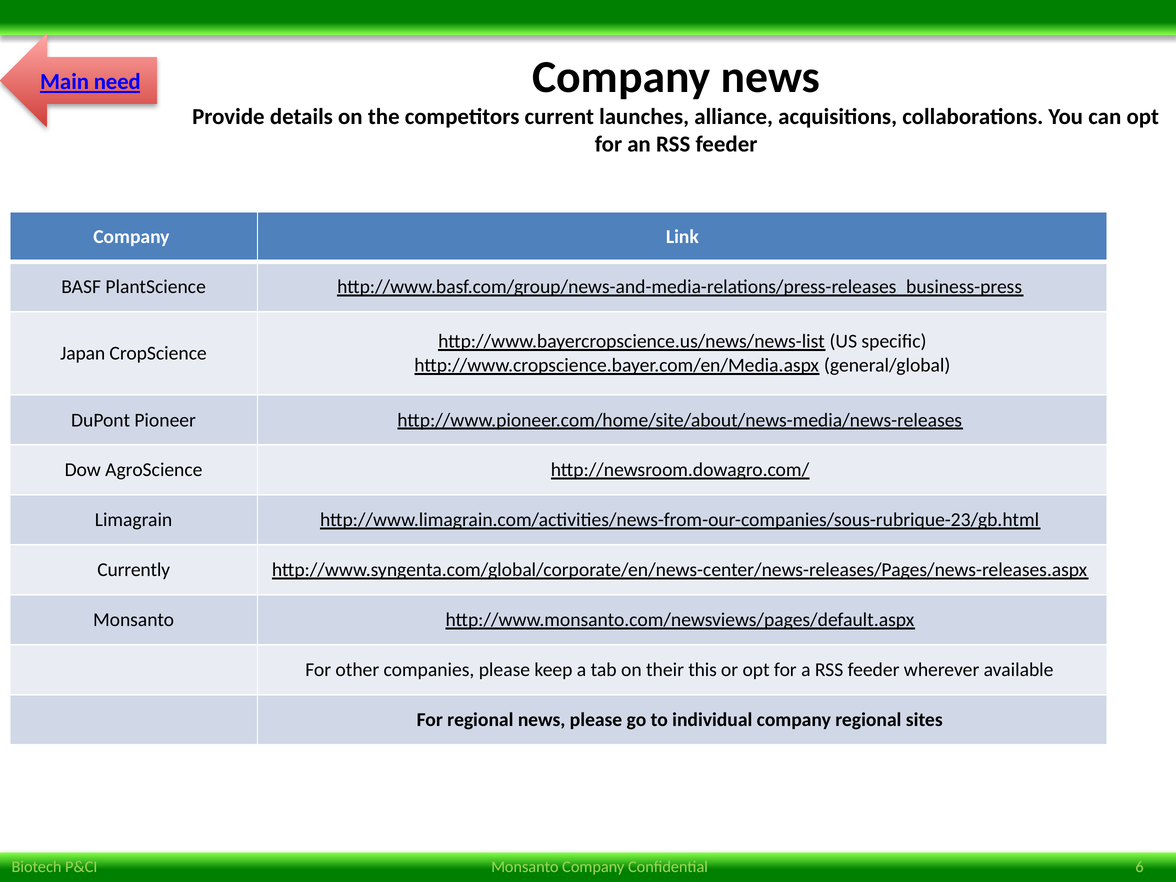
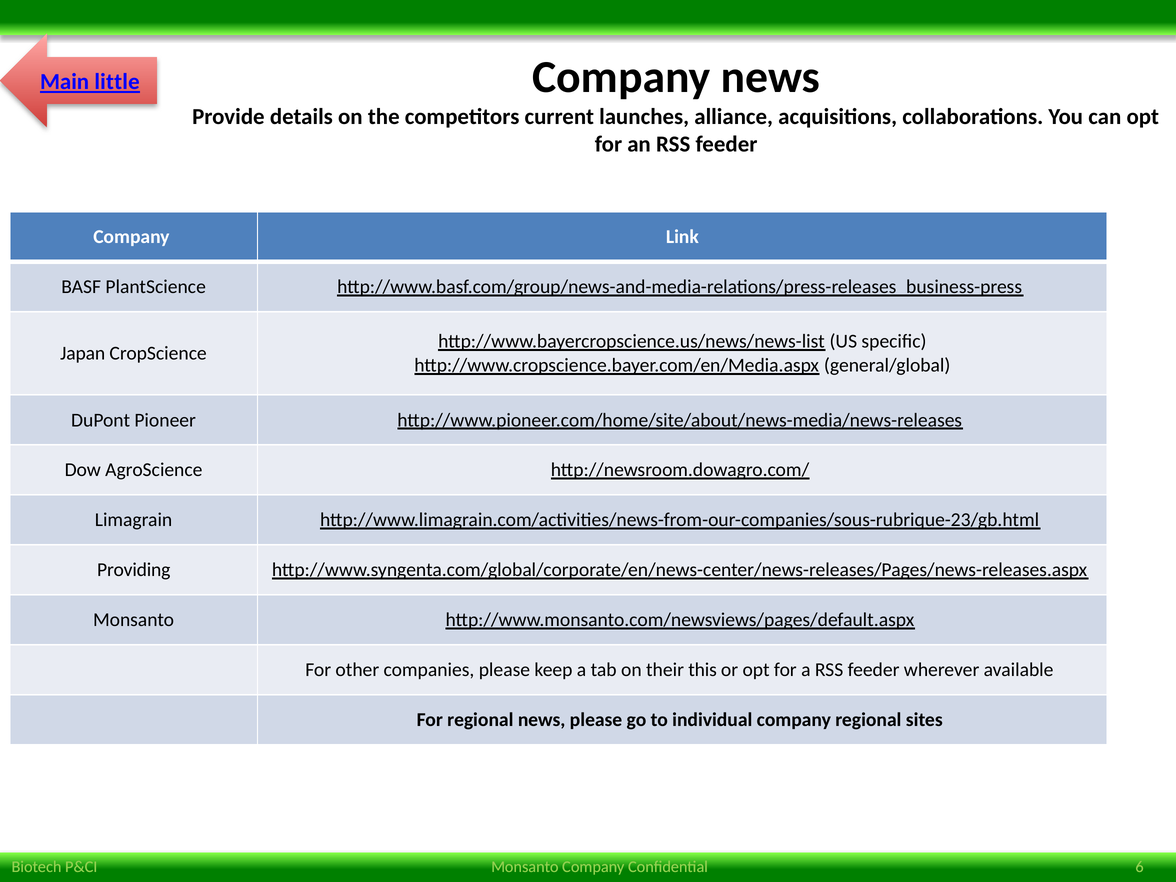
need: need -> little
Currently: Currently -> Providing
